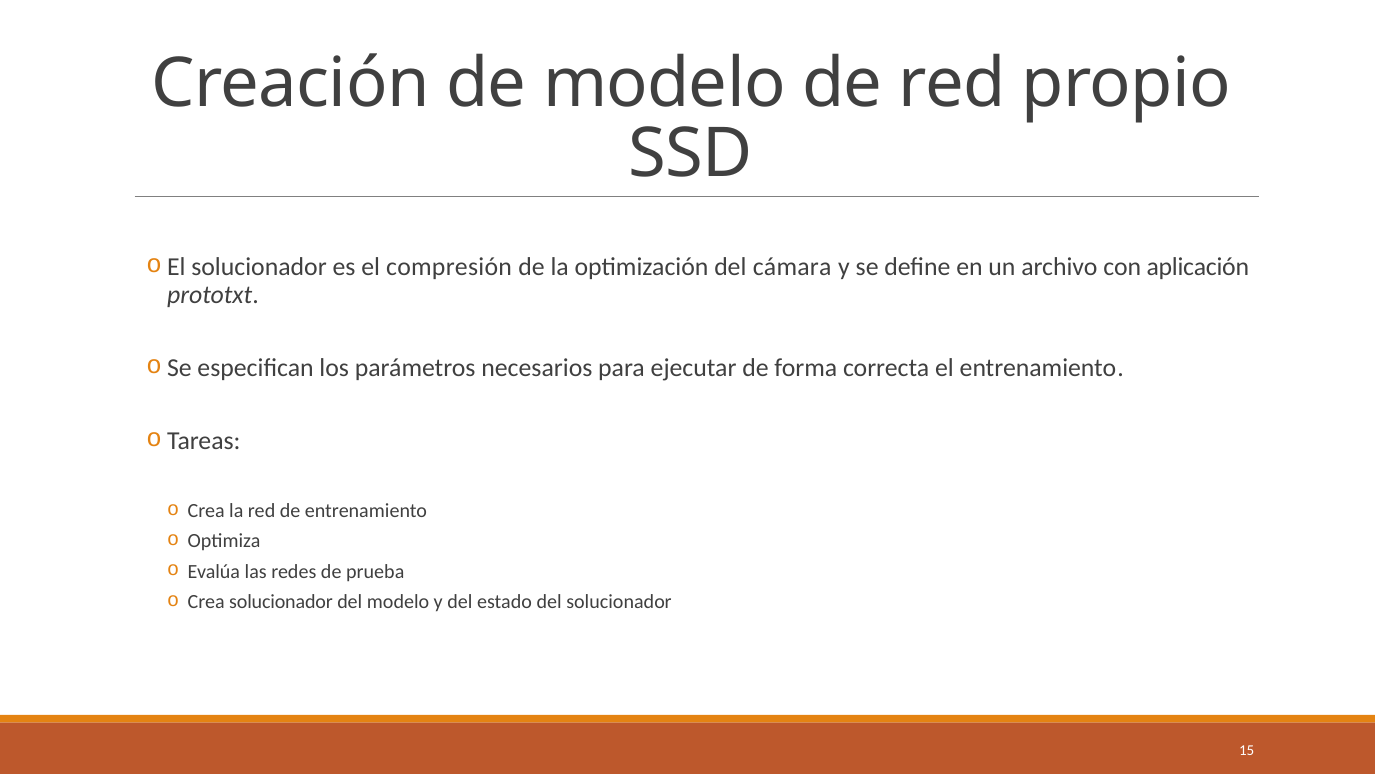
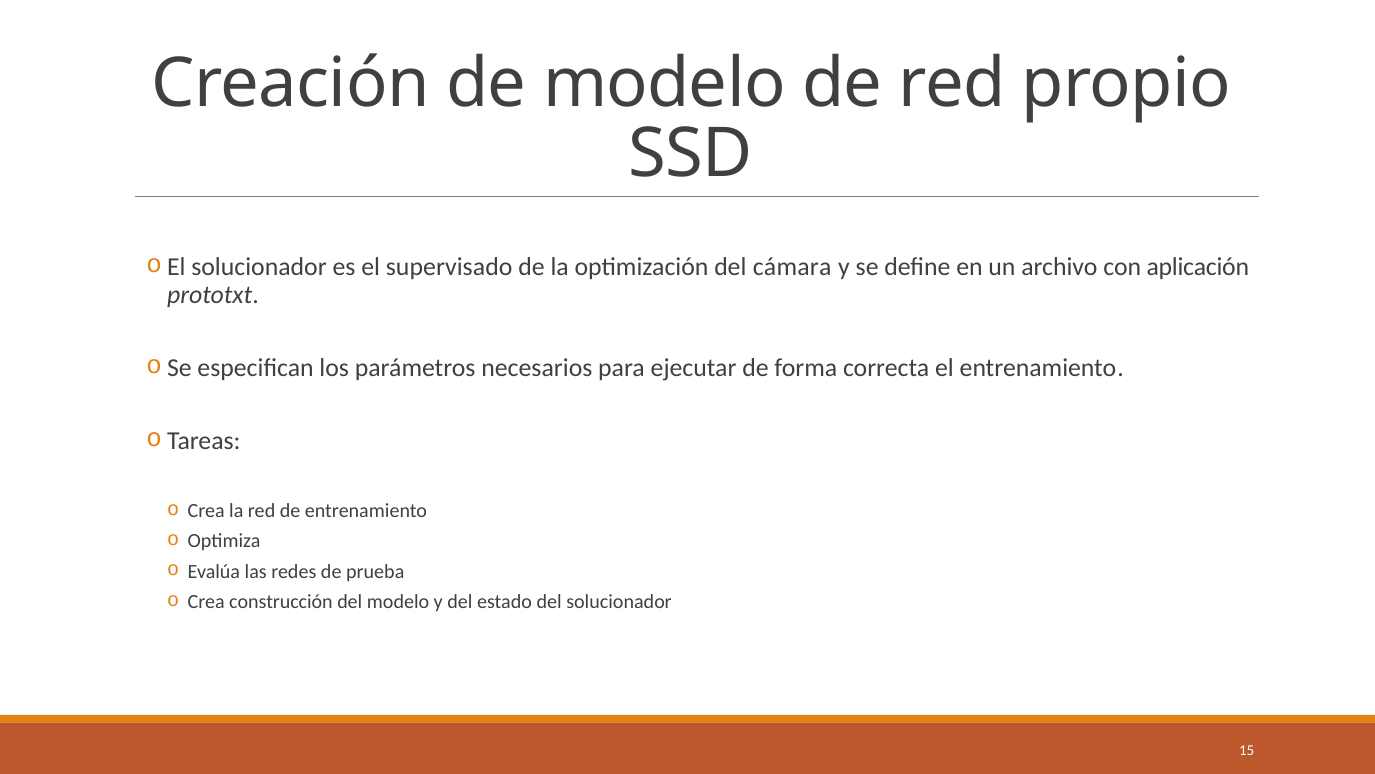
compresión: compresión -> supervisado
Crea solucionador: solucionador -> construcción
